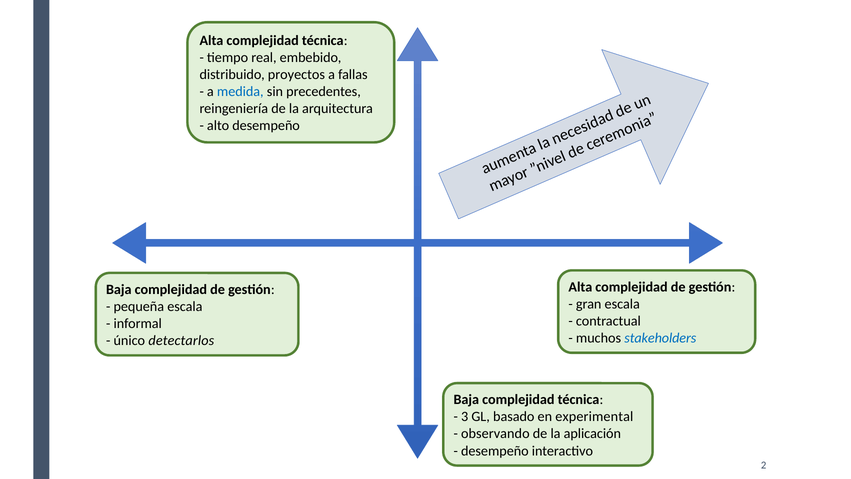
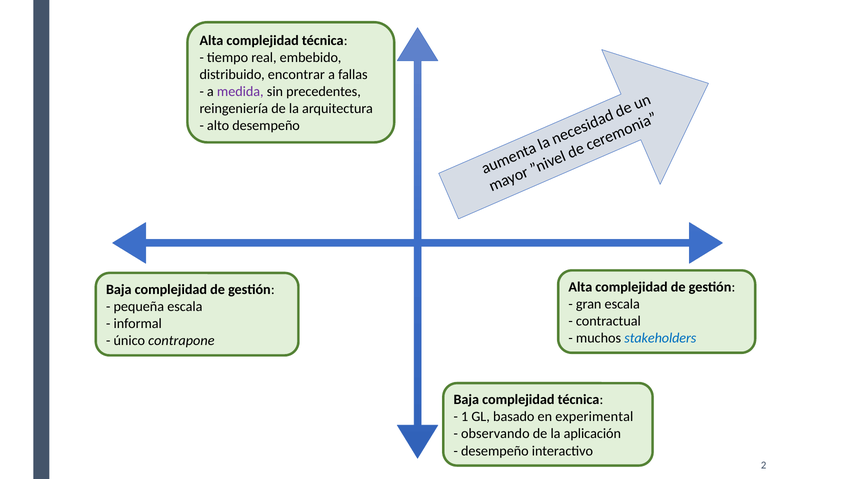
proyectos: proyectos -> encontrar
medida colour: blue -> purple
detectarlos: detectarlos -> contrapone
3: 3 -> 1
